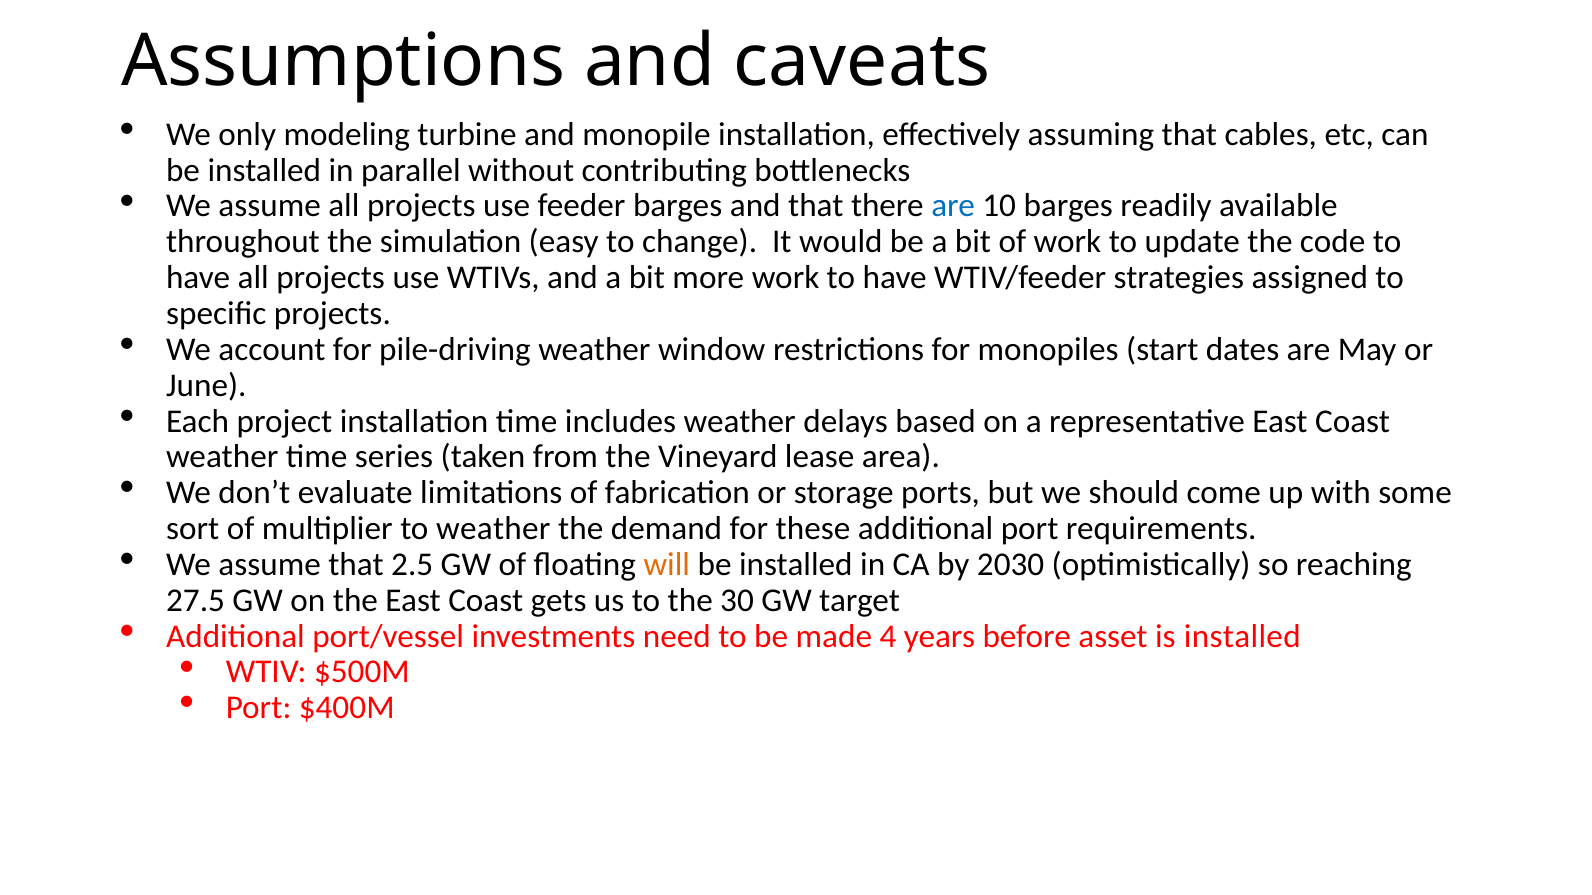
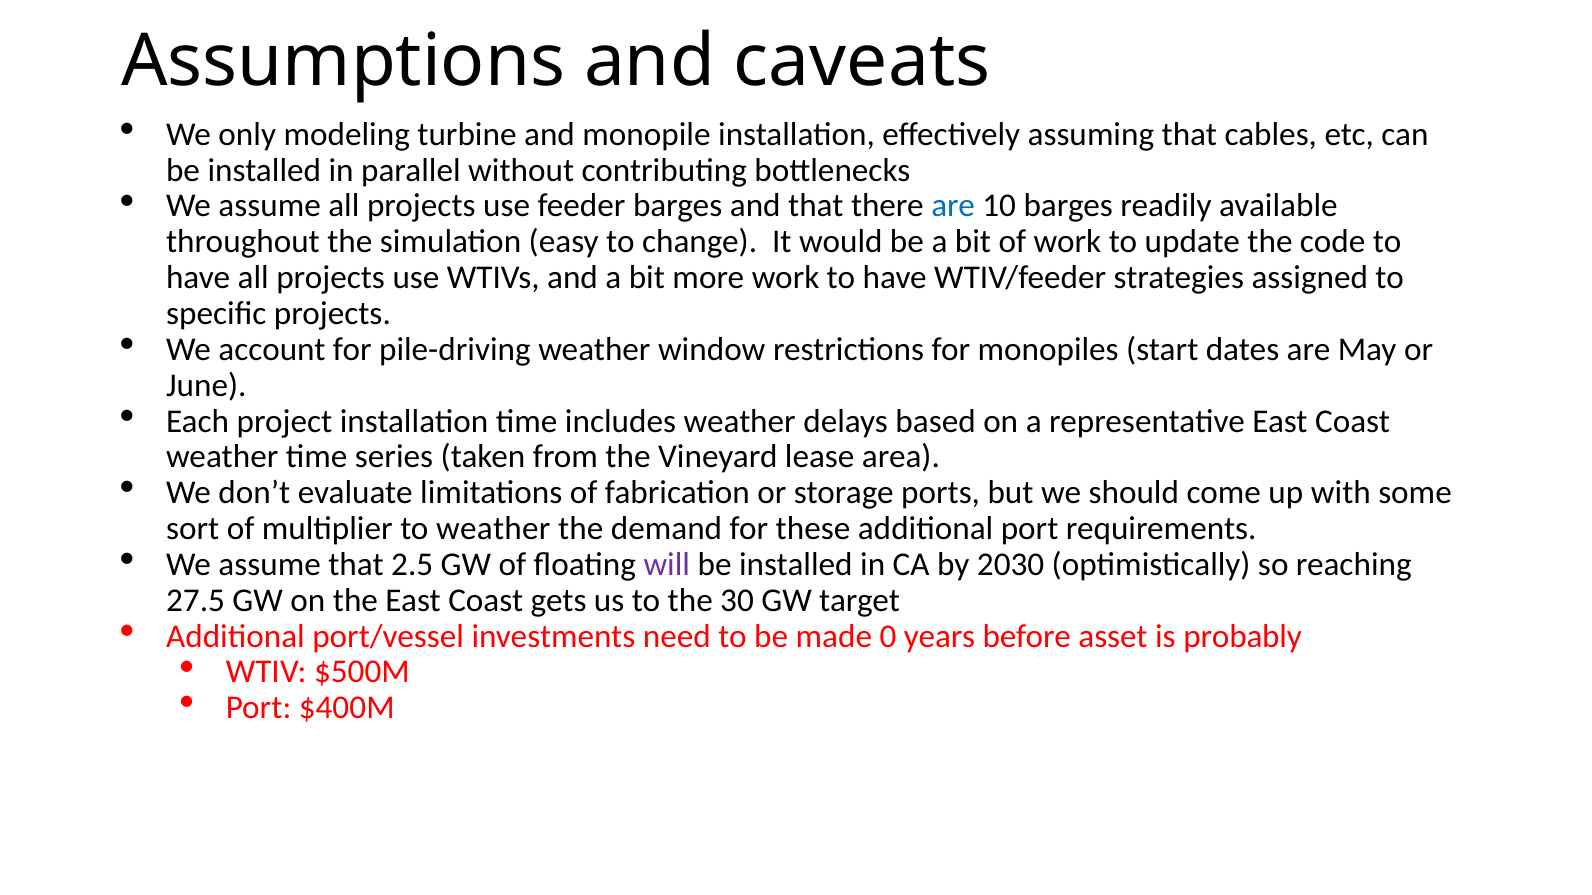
will colour: orange -> purple
4: 4 -> 0
is installed: installed -> probably
